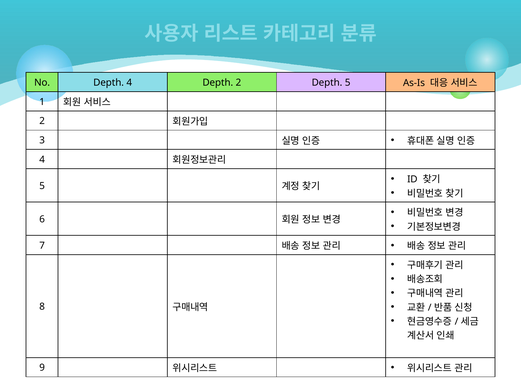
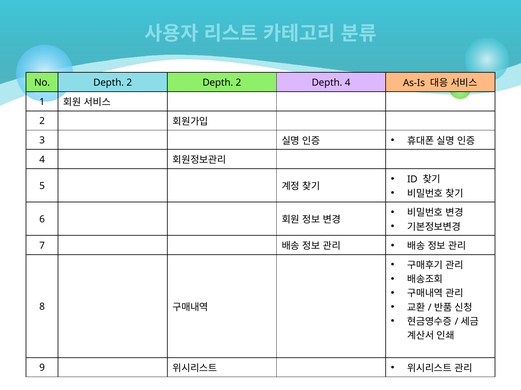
No Depth 4: 4 -> 2
Depth 5: 5 -> 4
